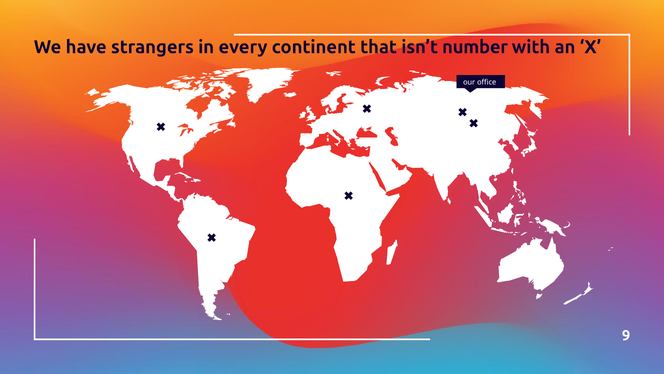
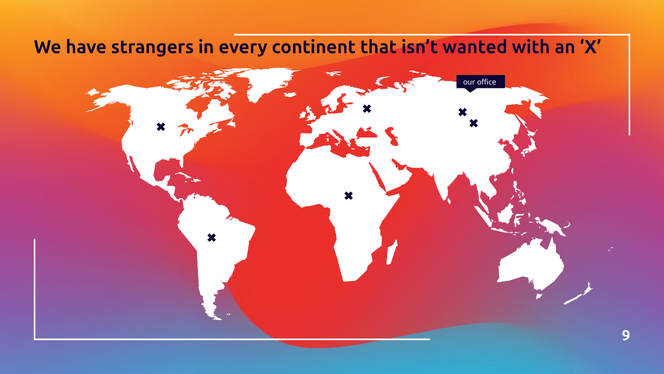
number: number -> wanted
